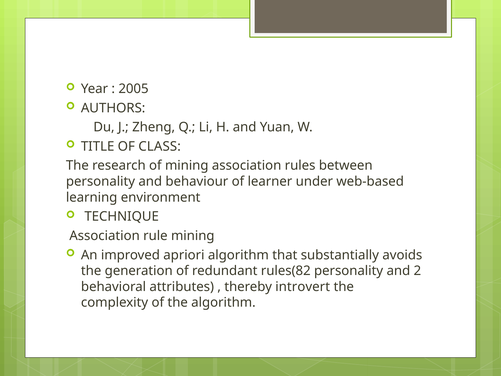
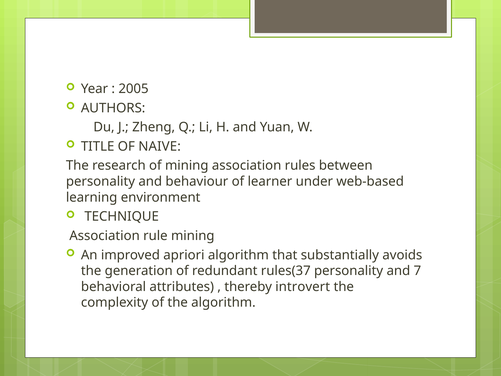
CLASS: CLASS -> NAIVE
rules(82: rules(82 -> rules(37
2: 2 -> 7
